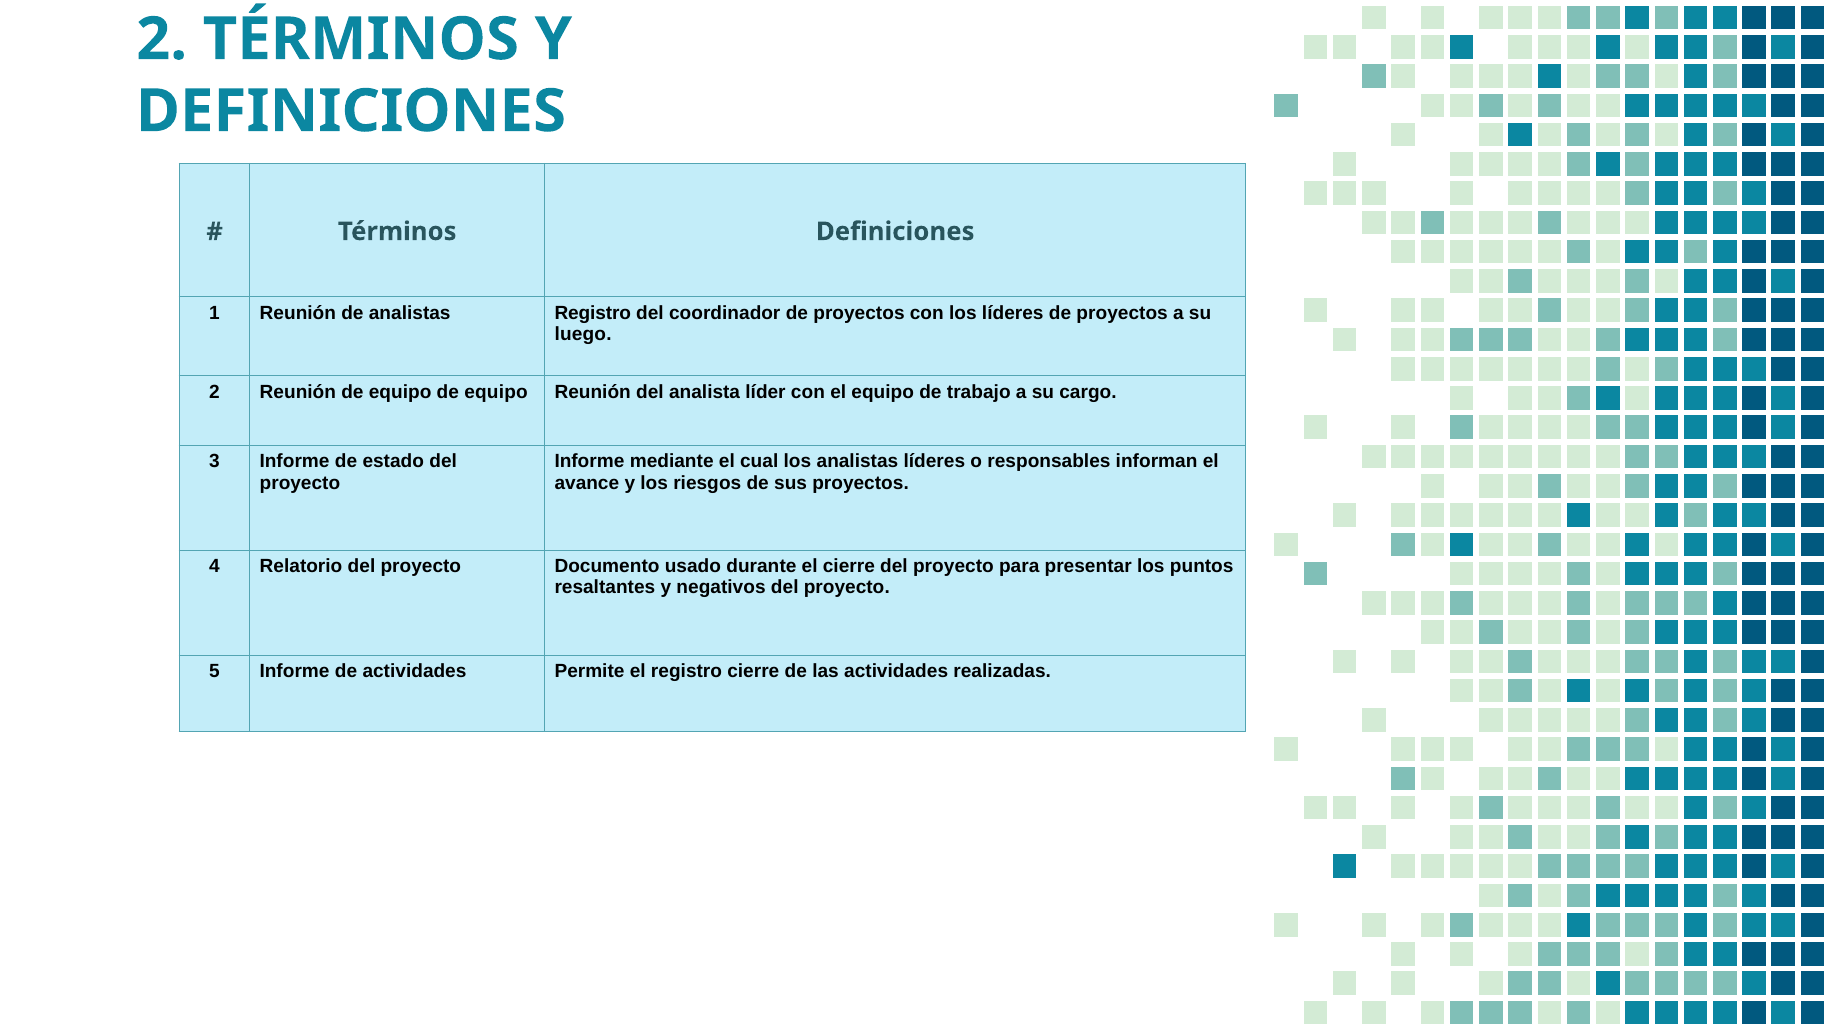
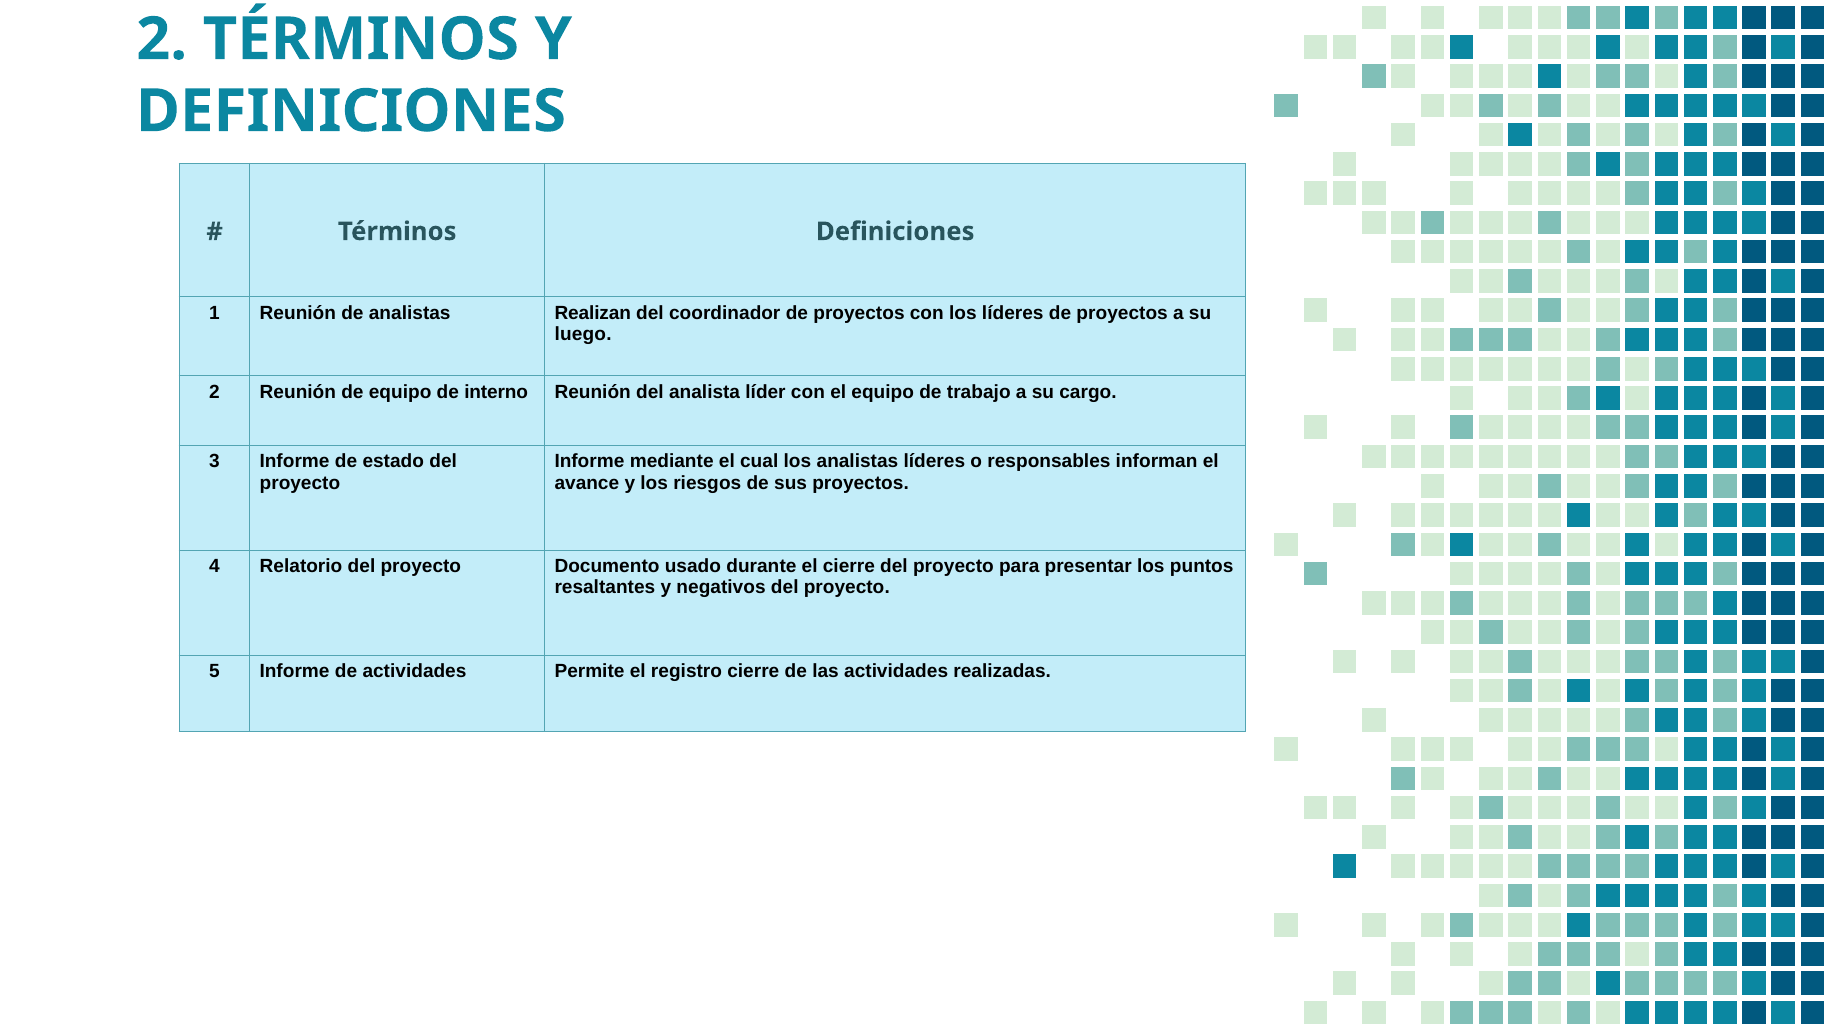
analistas Registro: Registro -> Realizan
equipo de equipo: equipo -> interno
